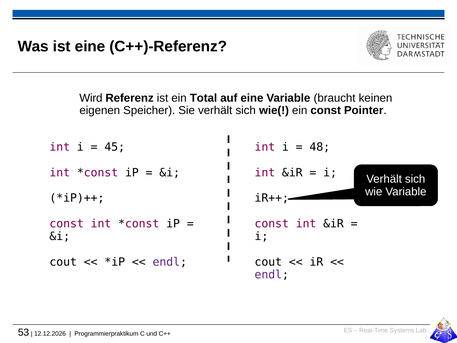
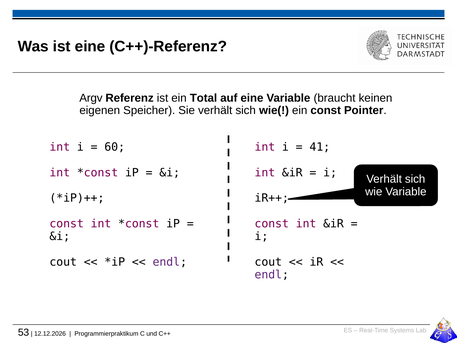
Wird: Wird -> Argv
45: 45 -> 60
48: 48 -> 41
